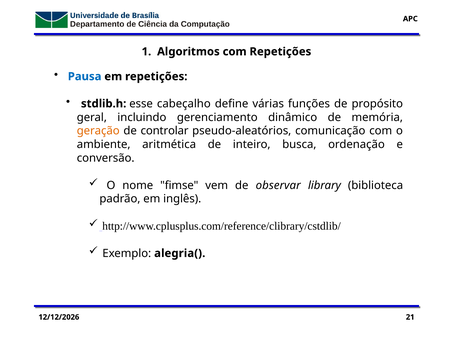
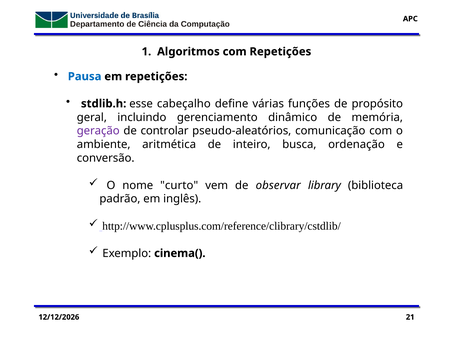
geração colour: orange -> purple
fimse: fimse -> curto
alegria(: alegria( -> cinema(
